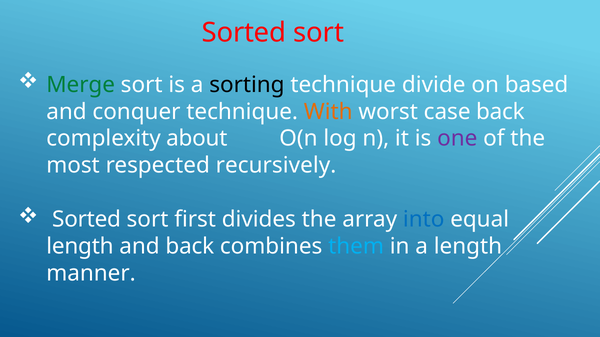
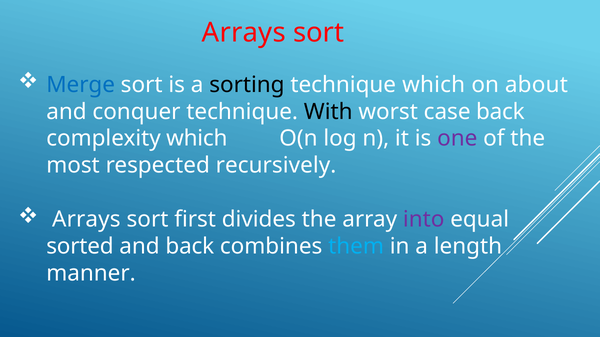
Sorted at (244, 33): Sorted -> Arrays
Merge colour: green -> blue
technique divide: divide -> which
based: based -> about
With colour: orange -> black
complexity about: about -> which
Sorted at (87, 220): Sorted -> Arrays
into colour: blue -> purple
length at (80, 247): length -> sorted
